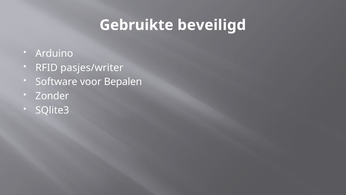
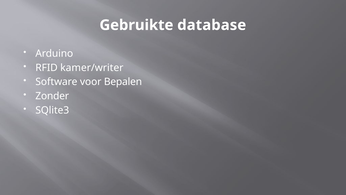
beveiligd: beveiligd -> database
pasjes/writer: pasjes/writer -> kamer/writer
